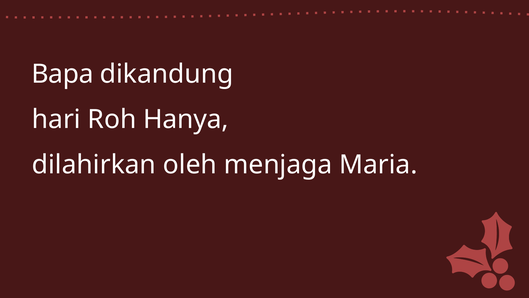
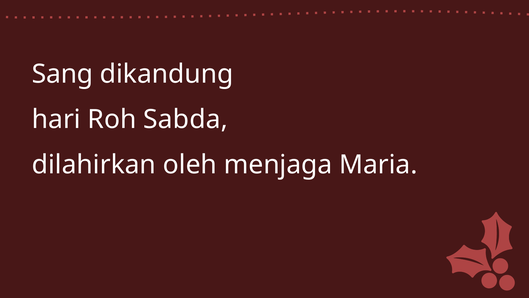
Bapa: Bapa -> Sang
Hanya: Hanya -> Sabda
